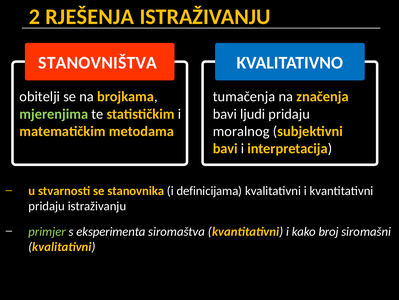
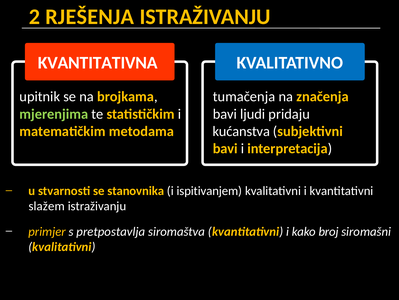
STANOVNIŠTVA: STANOVNIŠTVA -> KVANTITATIVNA
obitelji: obitelji -> upitnik
moralnog: moralnog -> kućanstva
definicijama: definicijama -> ispitivanjem
pridaju at (47, 206): pridaju -> slažem
primjer colour: light green -> yellow
eksperimenta: eksperimenta -> pretpostavlja
